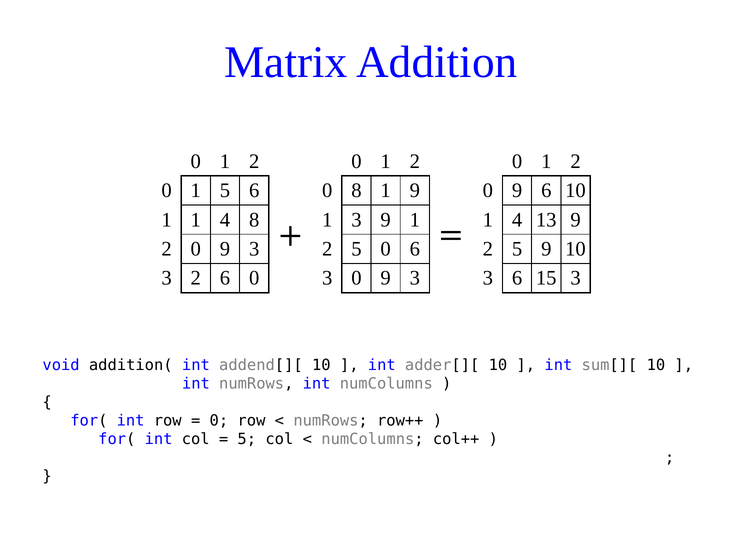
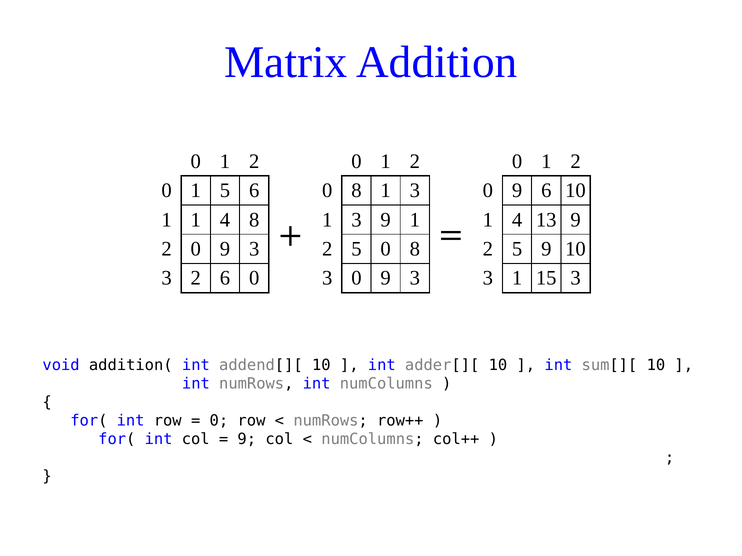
8 1 9: 9 -> 3
5 0 6: 6 -> 8
6 at (517, 278): 6 -> 1
5 at (247, 440): 5 -> 9
